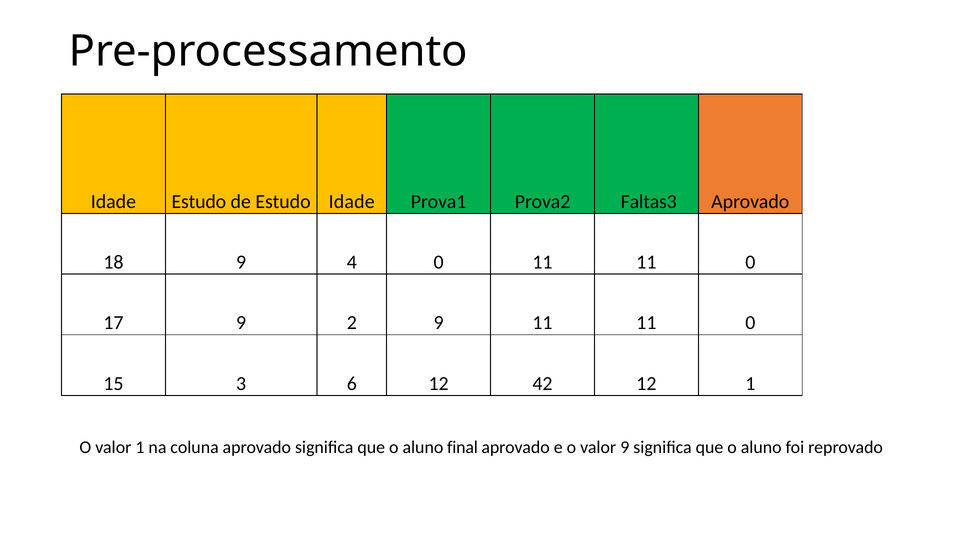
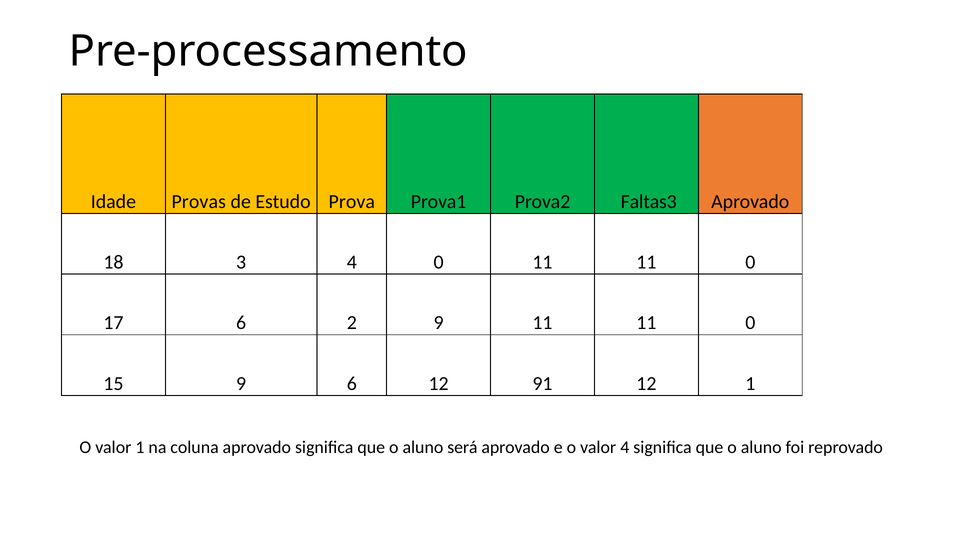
Idade Estudo: Estudo -> Provas
Estudo Idade: Idade -> Prova
18 9: 9 -> 3
17 9: 9 -> 6
15 3: 3 -> 9
42: 42 -> 91
final: final -> será
valor 9: 9 -> 4
